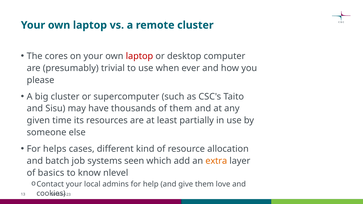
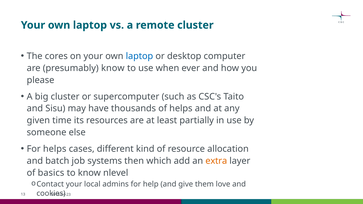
laptop at (139, 56) colour: red -> blue
presumably trivial: trivial -> know
of them: them -> helps
seen: seen -> then
